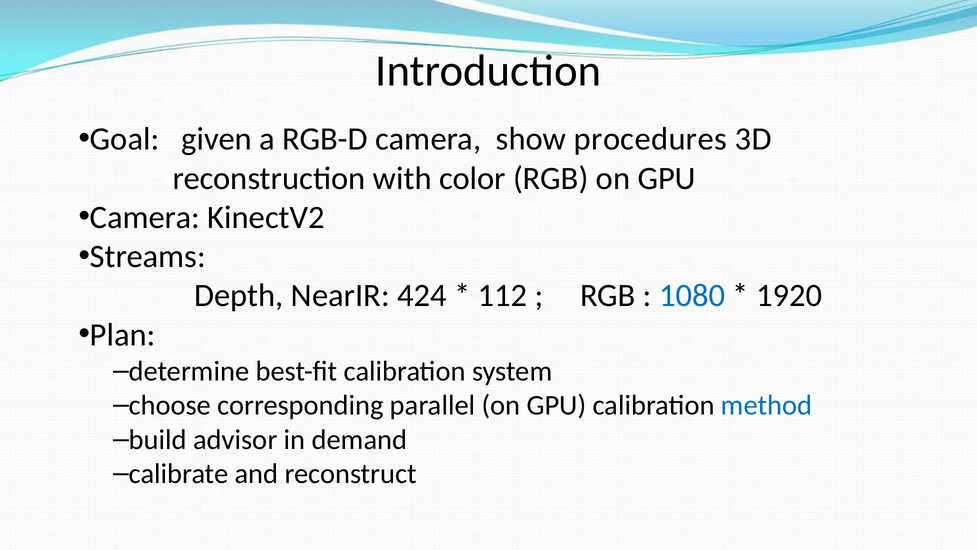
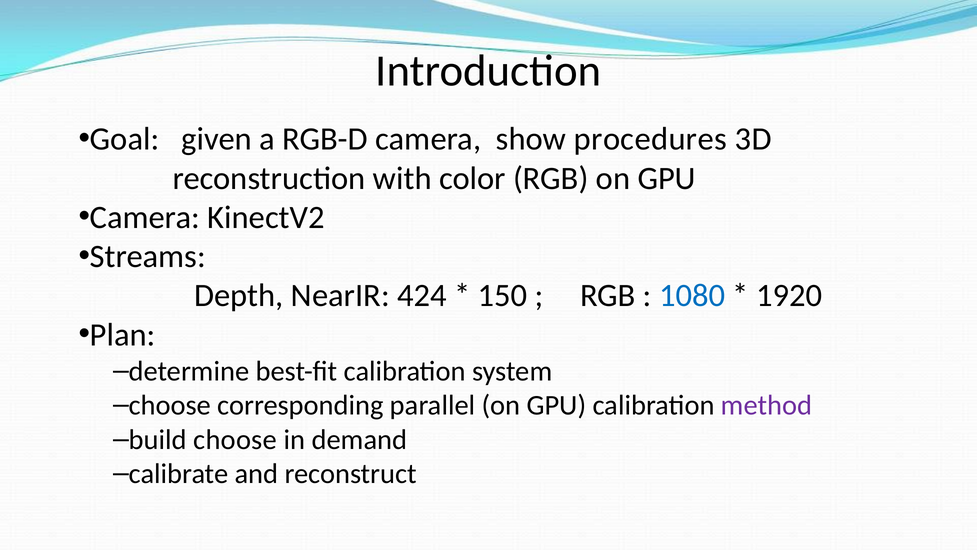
112: 112 -> 150
method colour: blue -> purple
build advisor: advisor -> choose
